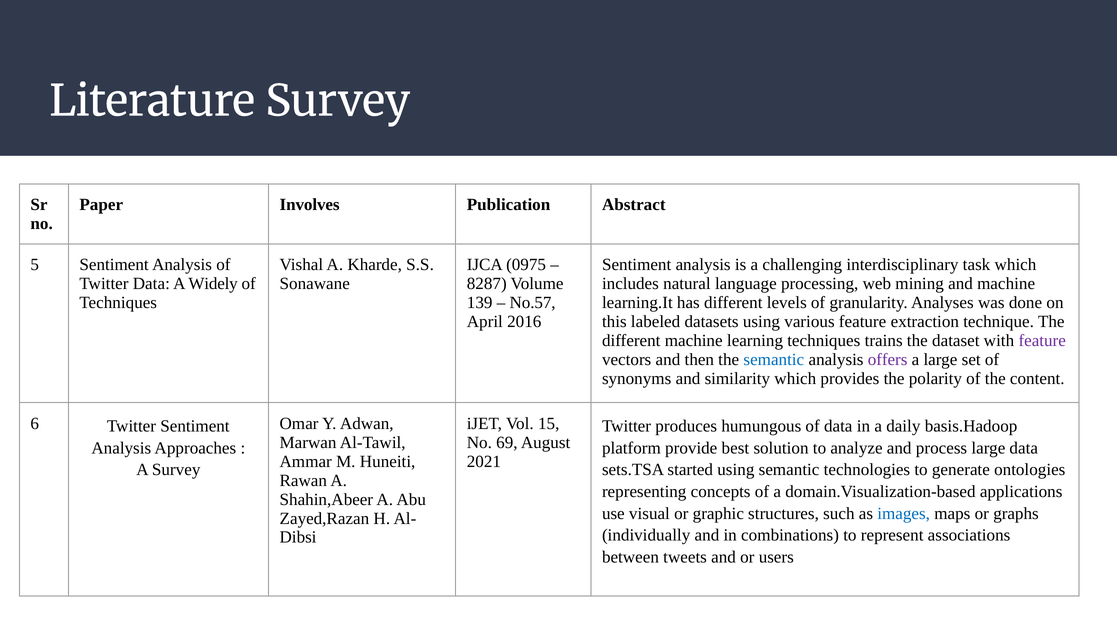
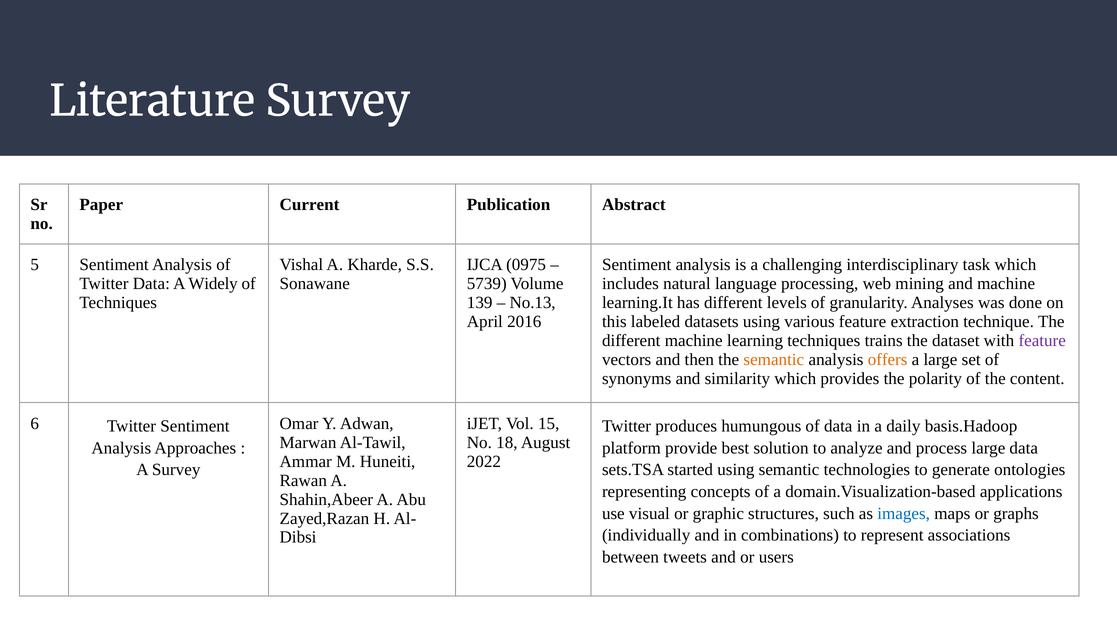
Involves: Involves -> Current
8287: 8287 -> 5739
No.57: No.57 -> No.13
semantic at (774, 360) colour: blue -> orange
offers colour: purple -> orange
69: 69 -> 18
2021: 2021 -> 2022
